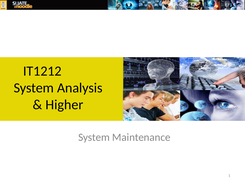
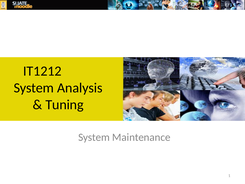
Higher: Higher -> Tuning
